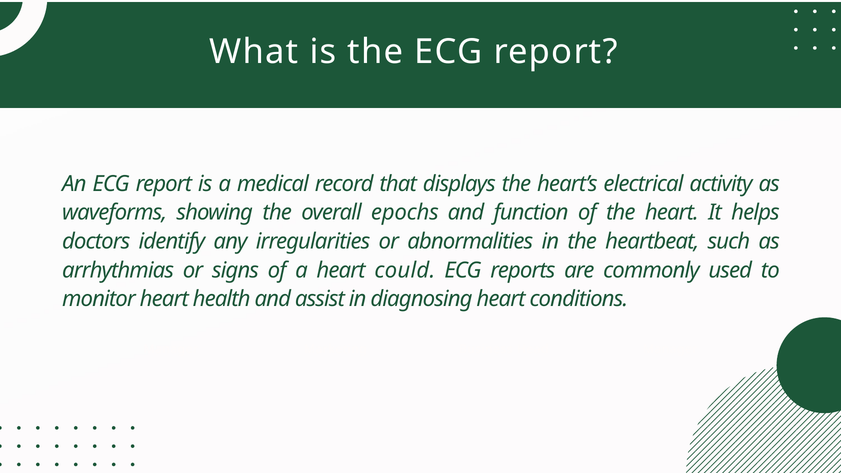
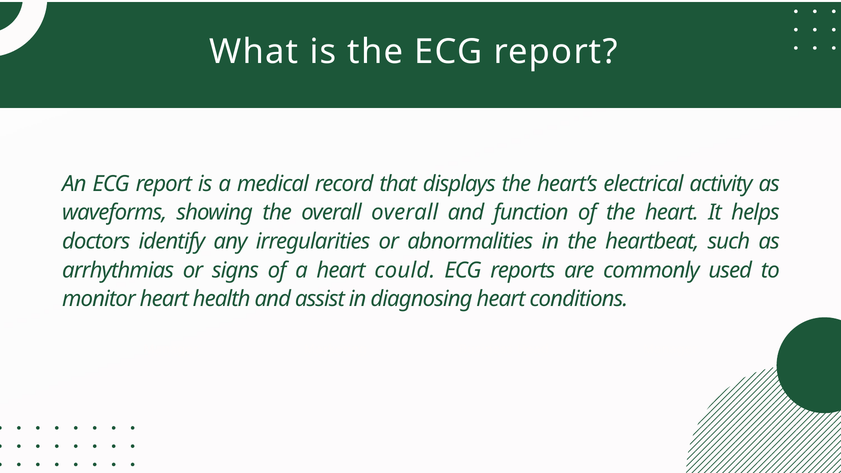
overall epochs: epochs -> overall
